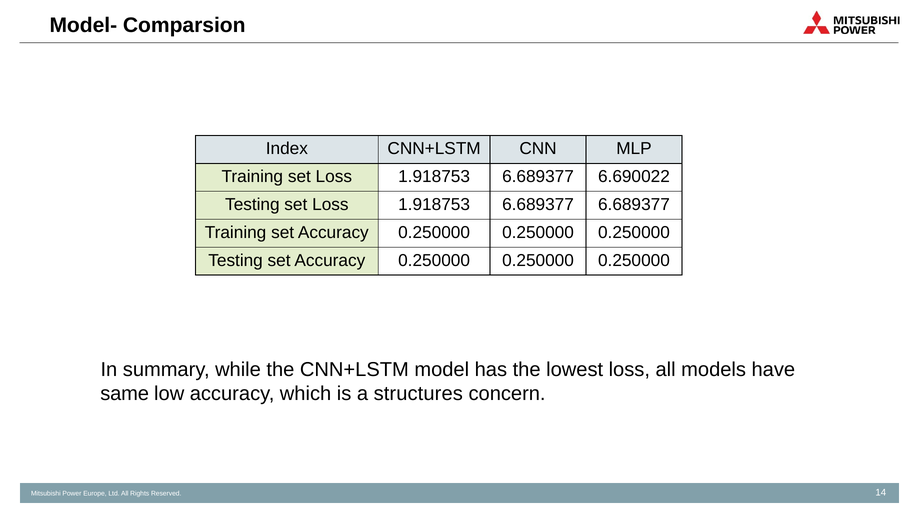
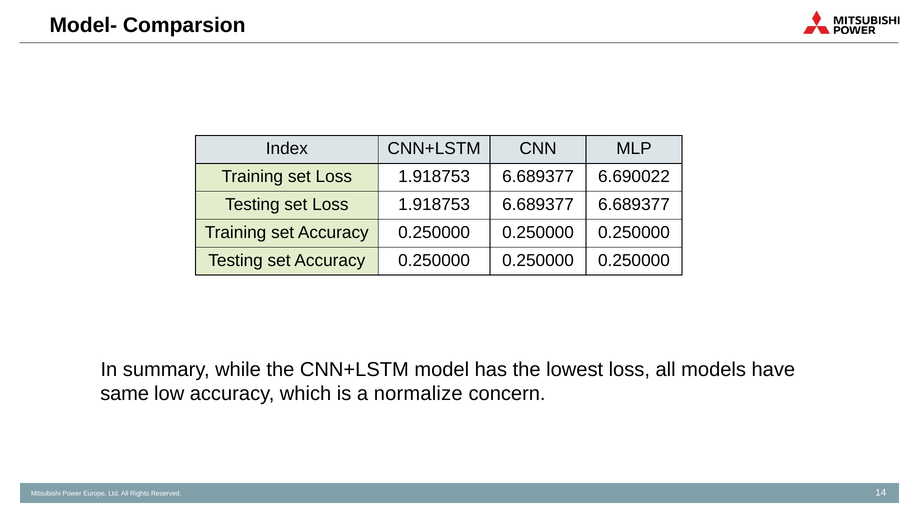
structures: structures -> normalize
